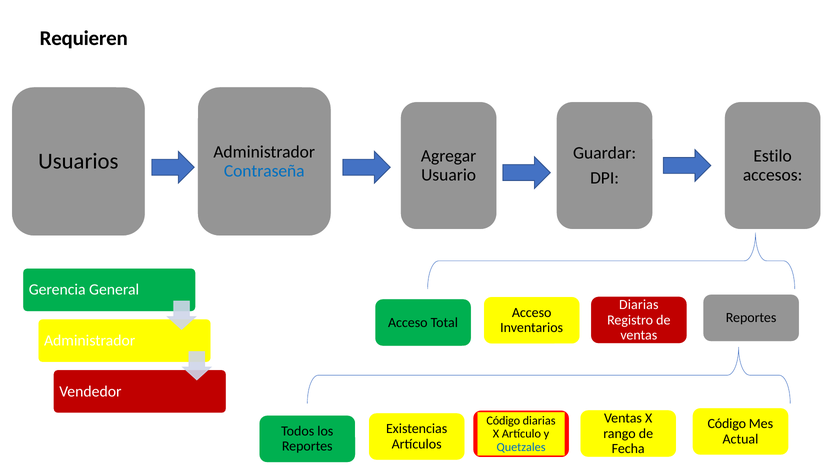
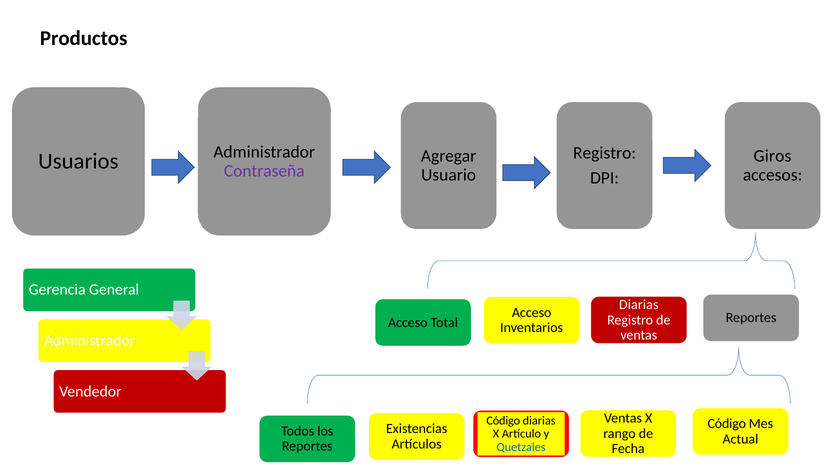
Requieren: Requieren -> Productos
Guardar at (605, 153): Guardar -> Registro
Estilo: Estilo -> Giros
Contraseña colour: blue -> purple
